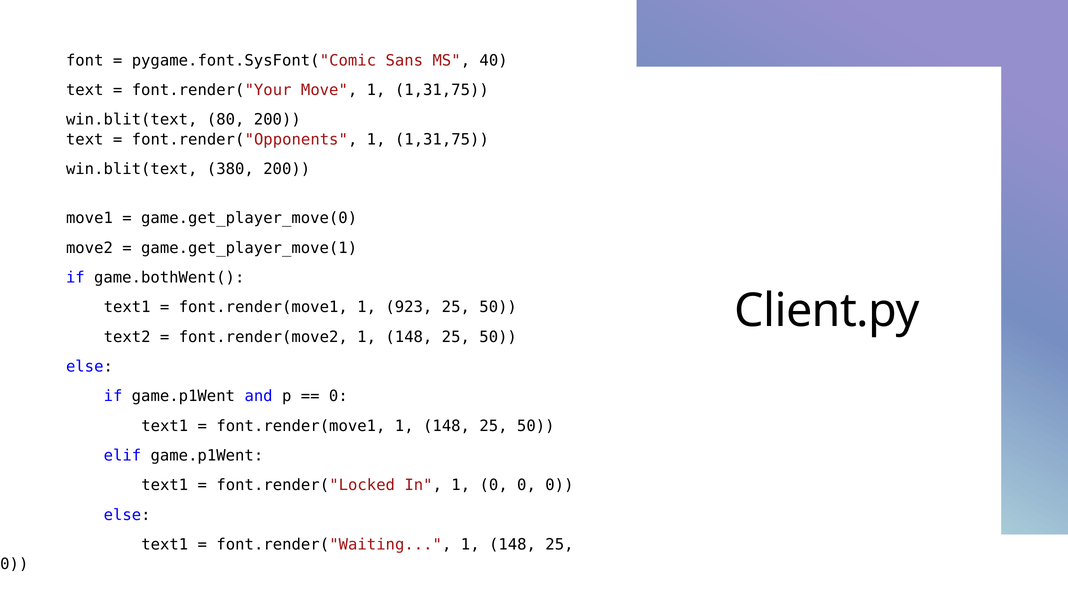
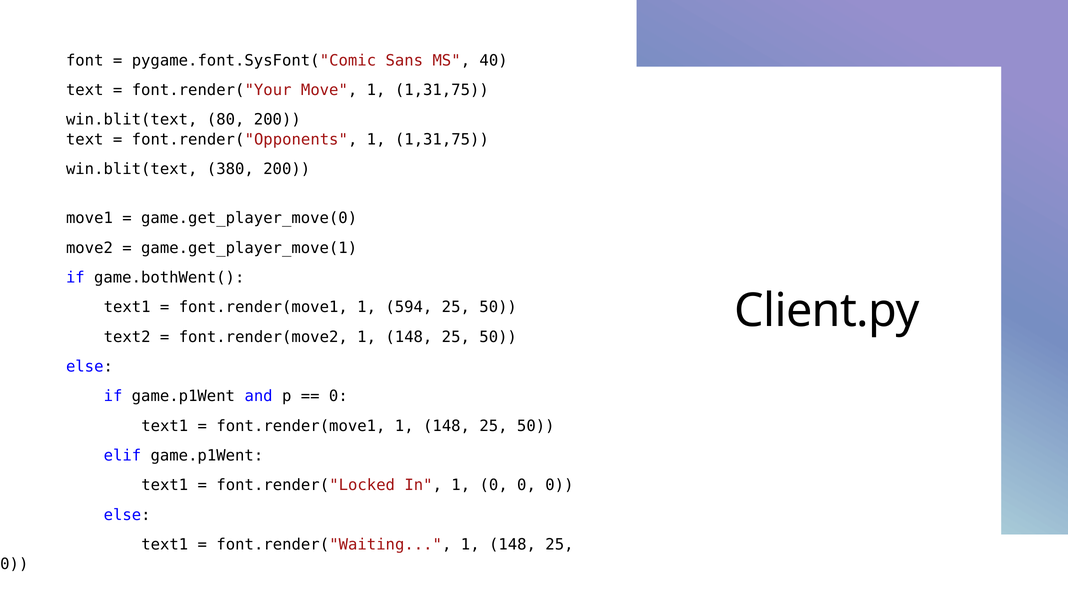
923: 923 -> 594
